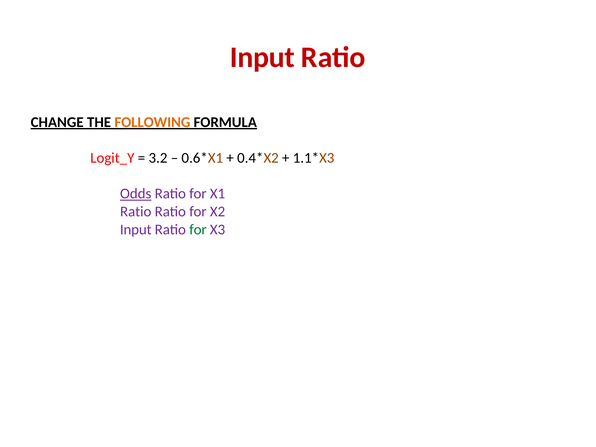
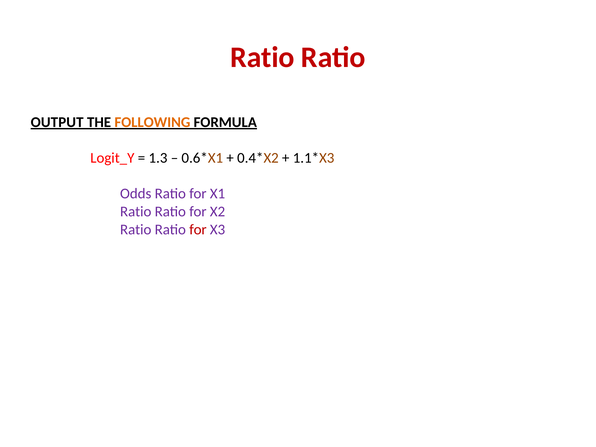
Input at (262, 57): Input -> Ratio
CHANGE: CHANGE -> OUTPUT
3.2: 3.2 -> 1.3
Odds underline: present -> none
Input at (136, 229): Input -> Ratio
for at (198, 229) colour: green -> red
